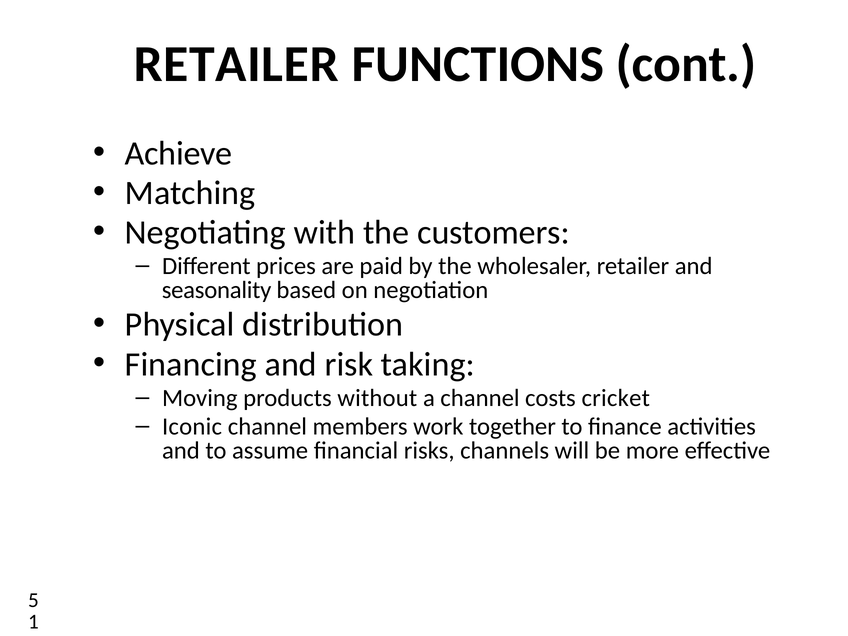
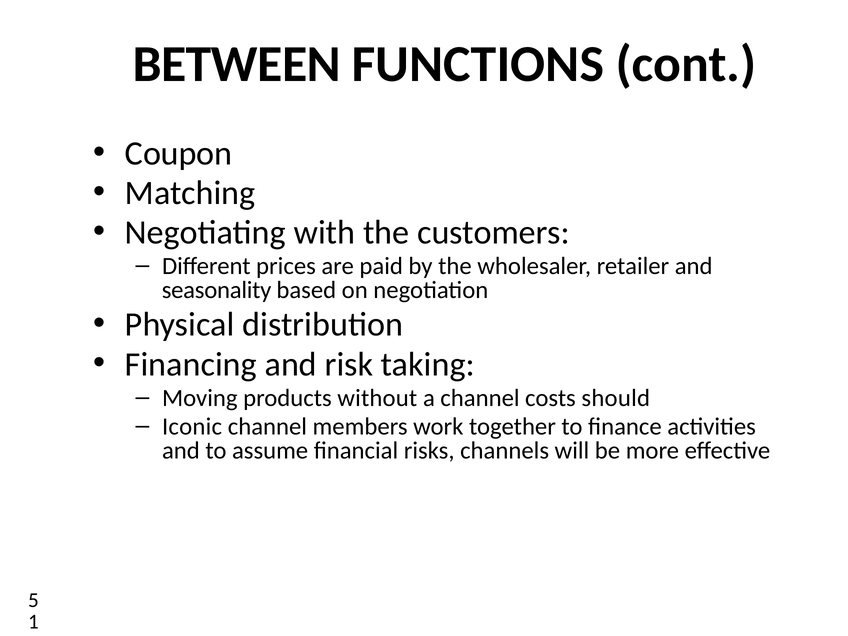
RETAILER at (236, 64): RETAILER -> BETWEEN
Achieve: Achieve -> Coupon
cricket: cricket -> should
